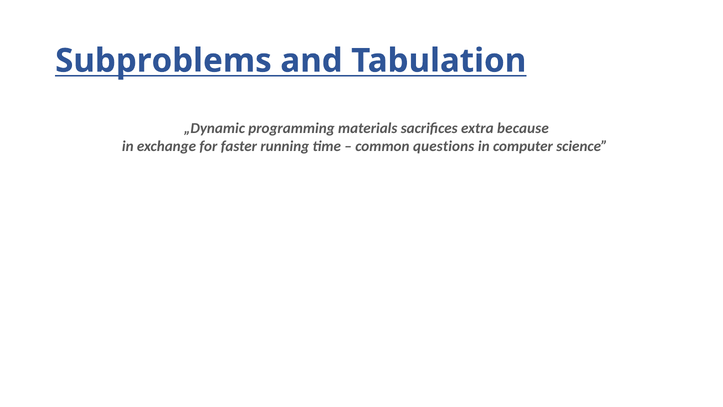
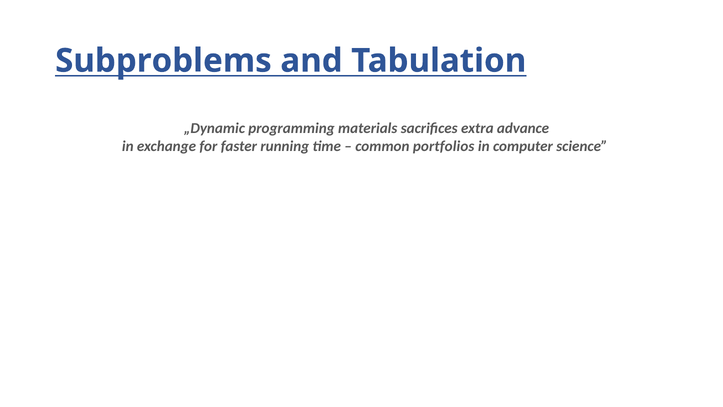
because: because -> advance
questions: questions -> portfolios
